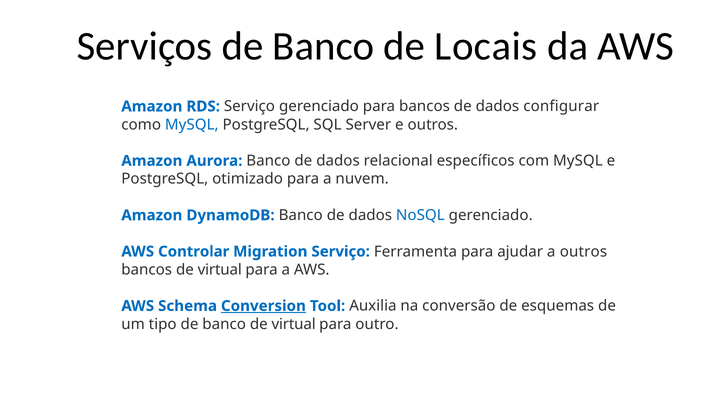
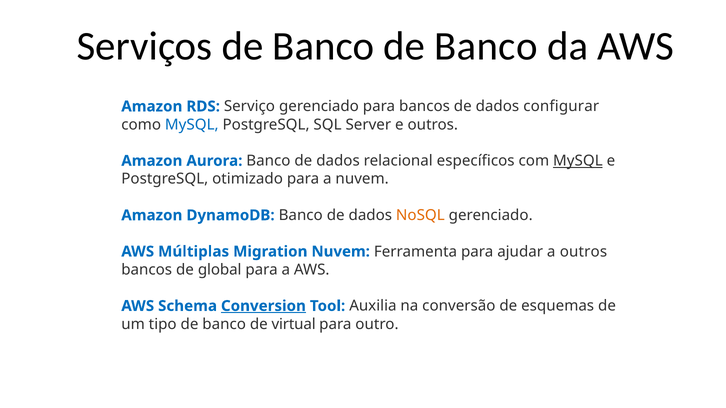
Banco de Locais: Locais -> Banco
MySQL at (578, 161) underline: none -> present
NoSQL colour: blue -> orange
Controlar: Controlar -> Múltiplas
Migration Serviço: Serviço -> Nuvem
bancos de virtual: virtual -> global
